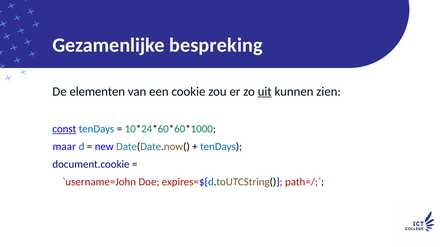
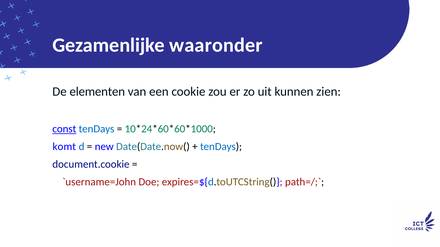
bespreking: bespreking -> waaronder
uit underline: present -> none
maar: maar -> komt
